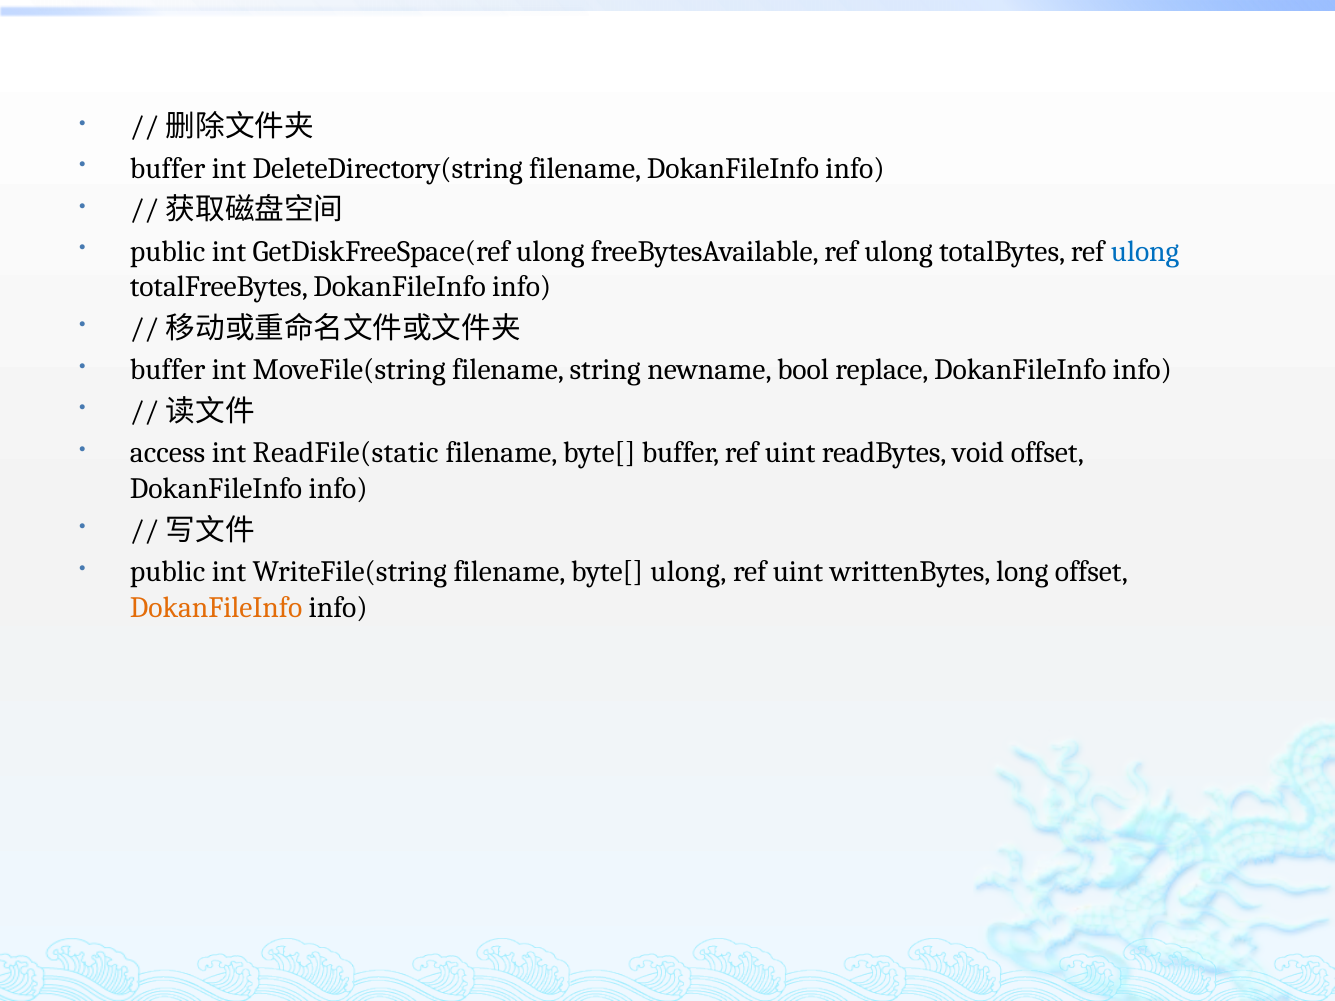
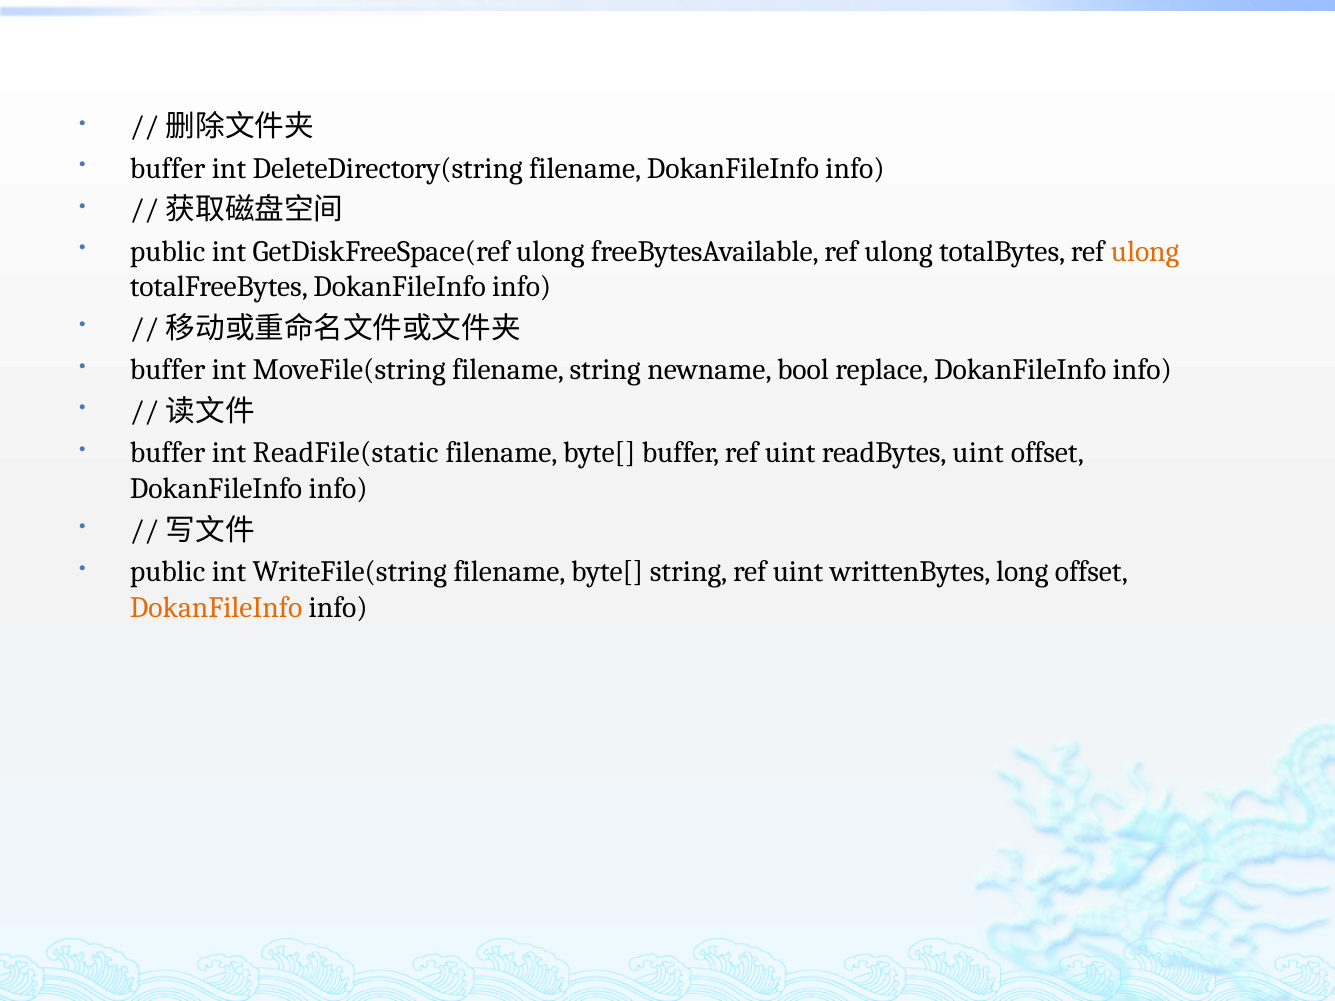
ulong at (1145, 252) colour: blue -> orange
access at (168, 453): access -> buffer
readBytes void: void -> uint
byte[ ulong: ulong -> string
